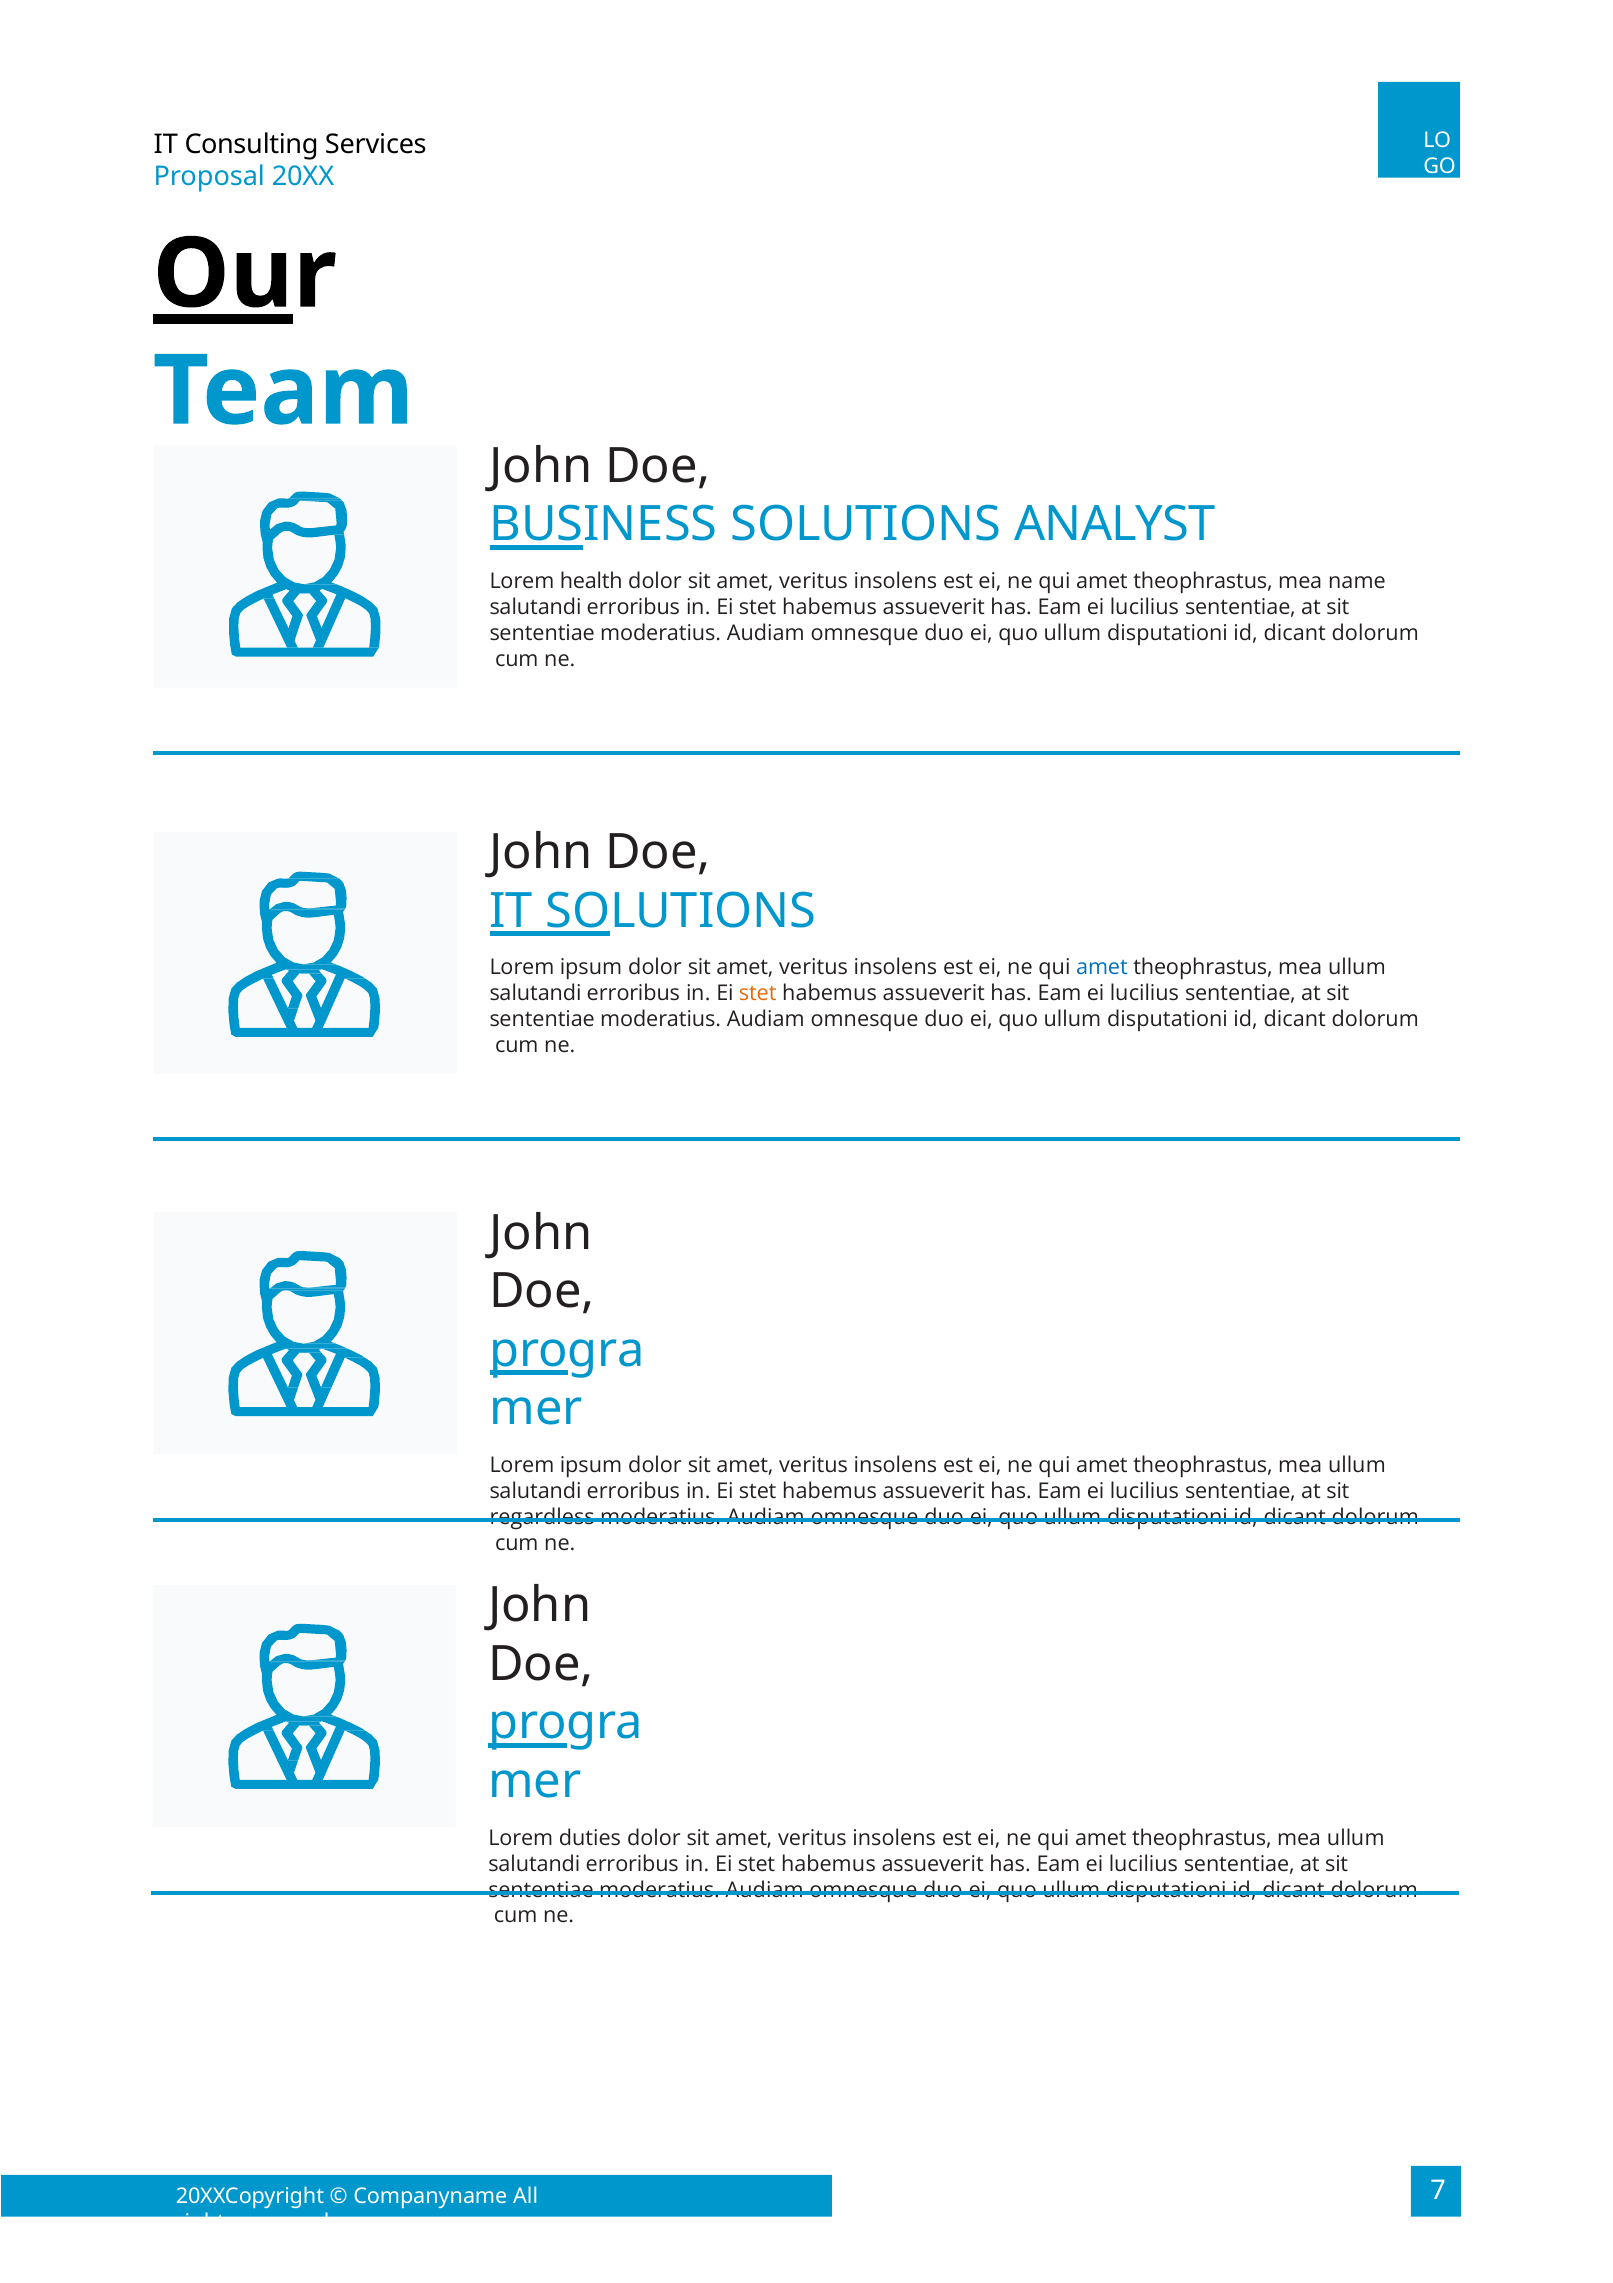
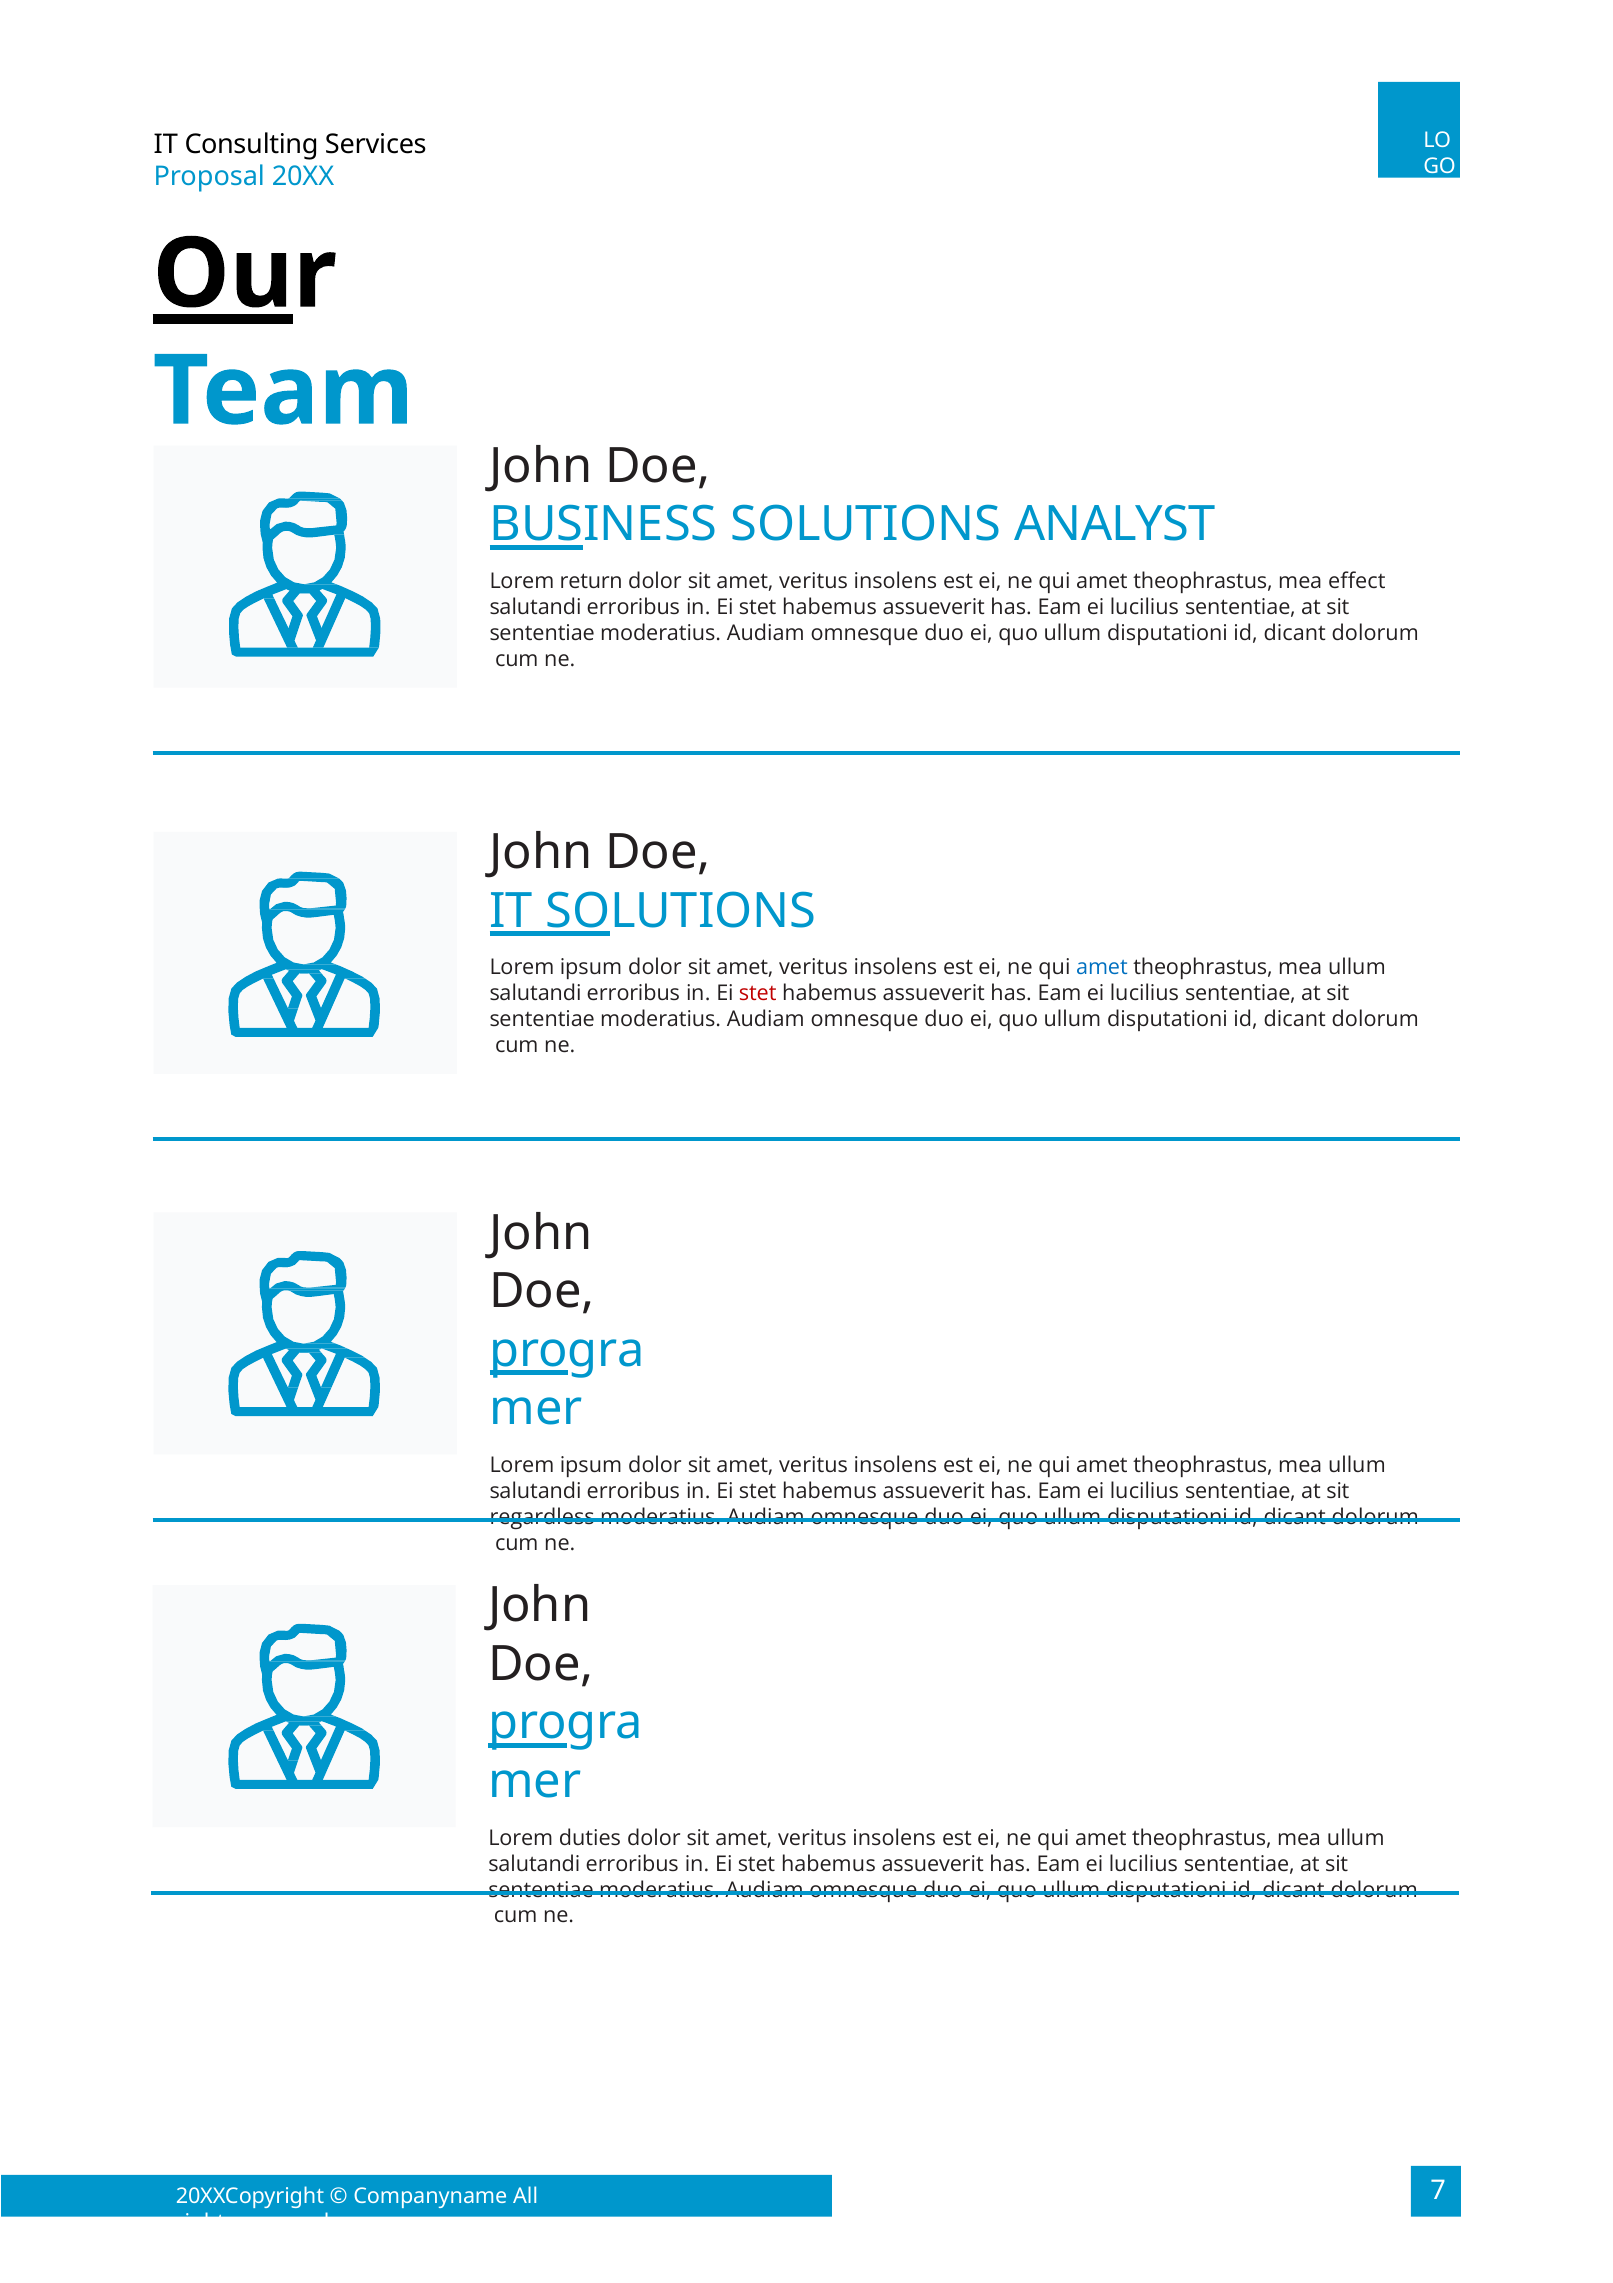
health: health -> return
name: name -> effect
stet at (758, 993) colour: orange -> red
